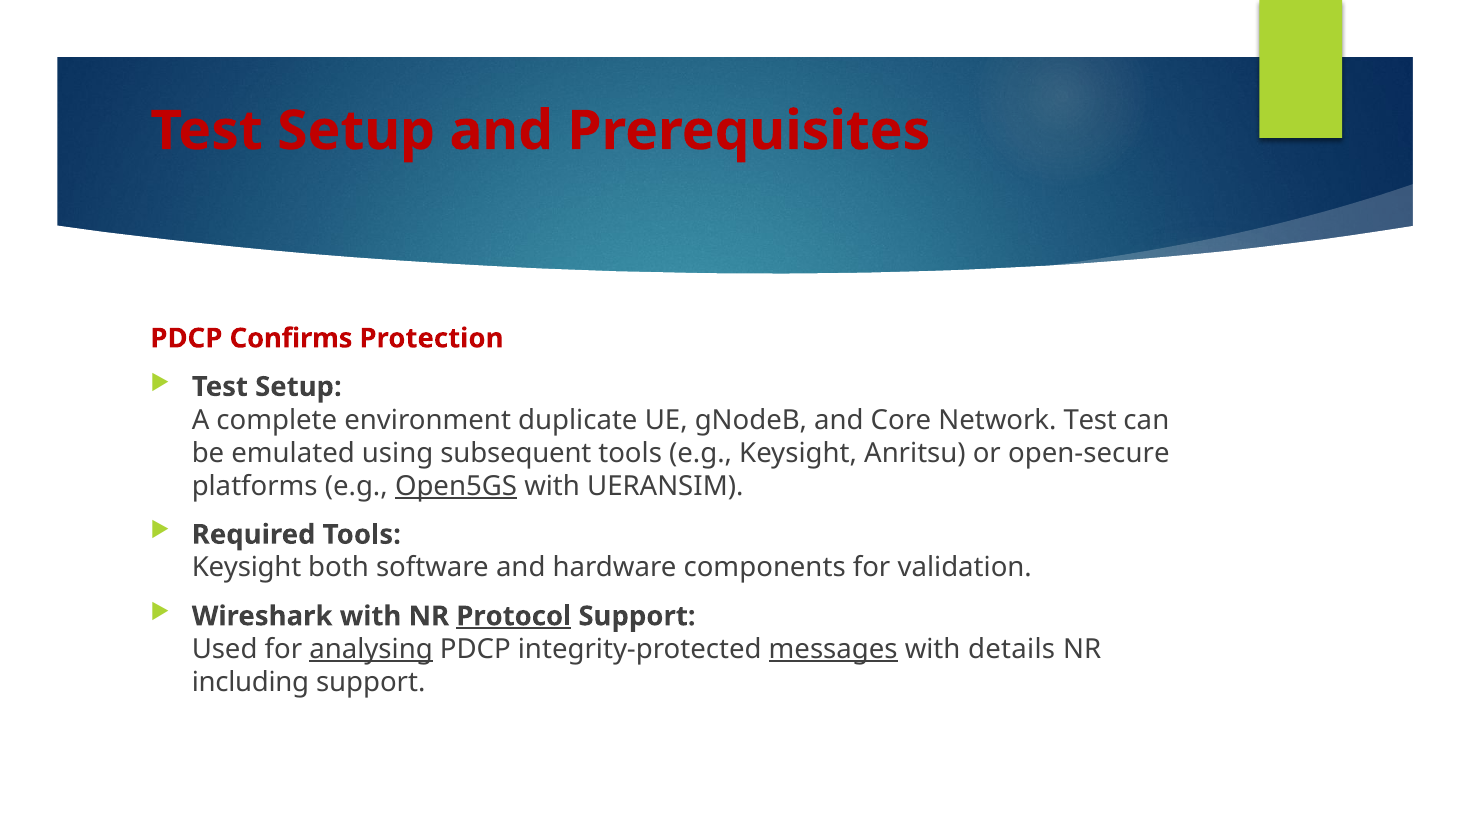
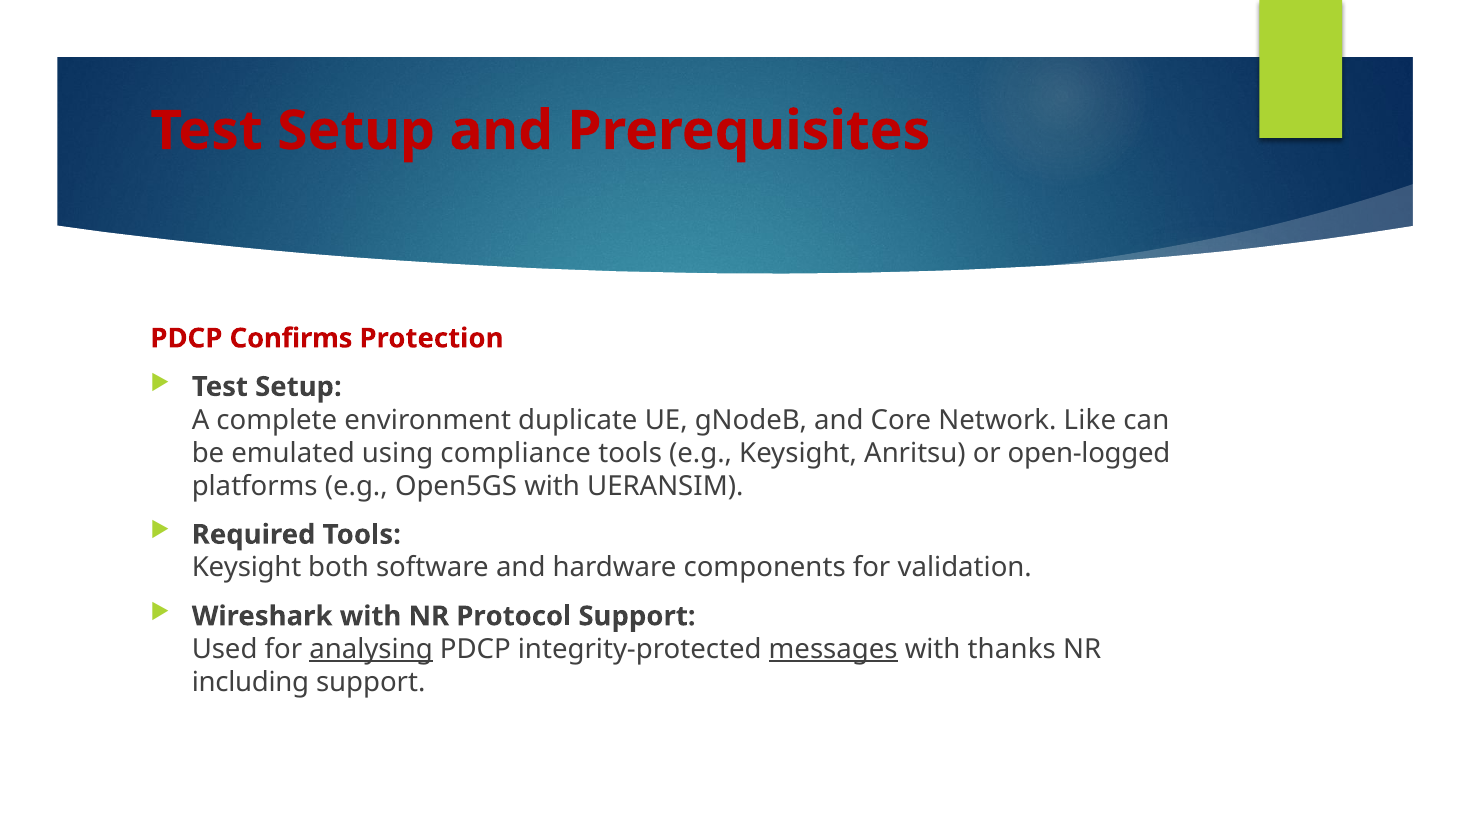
Network Test: Test -> Like
subsequent: subsequent -> compliance
open-secure: open-secure -> open-logged
Open5GS underline: present -> none
Protocol underline: present -> none
details: details -> thanks
